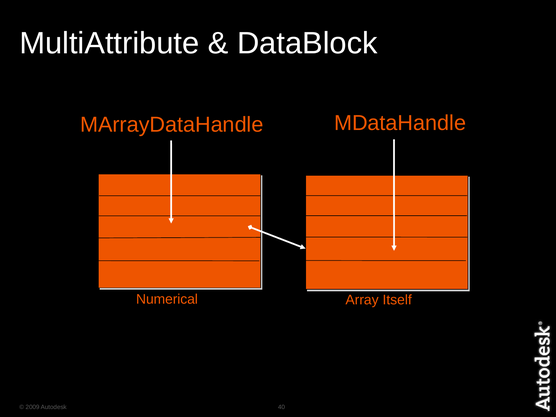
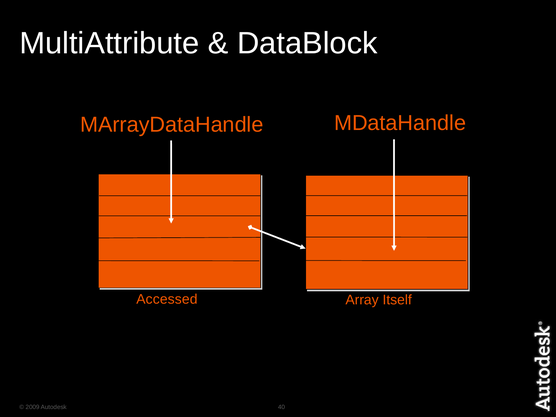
Numerical: Numerical -> Accessed
